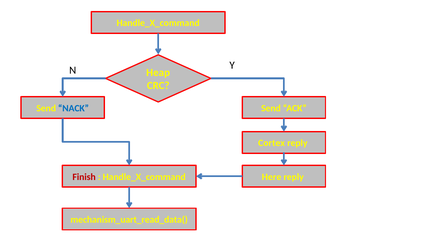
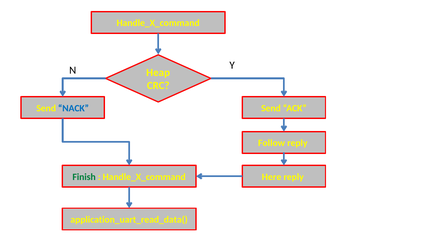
Cortex: Cortex -> Follow
Finish colour: red -> green
mechanism_uart_read_data(: mechanism_uart_read_data( -> application_uart_read_data(
